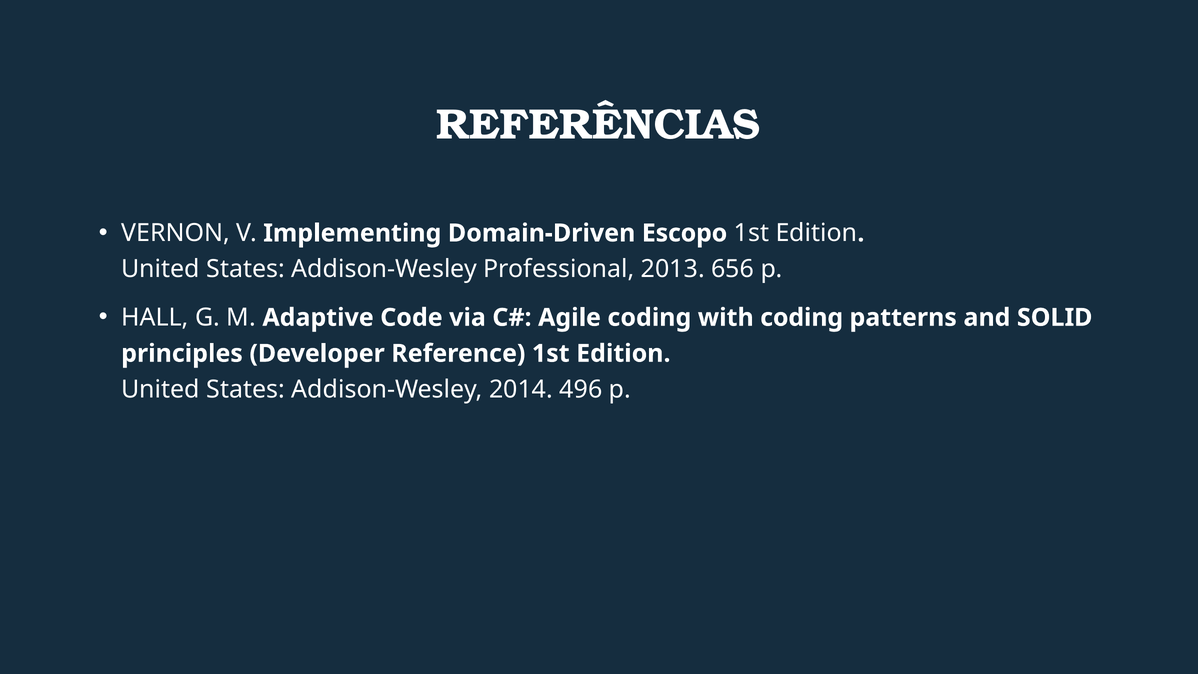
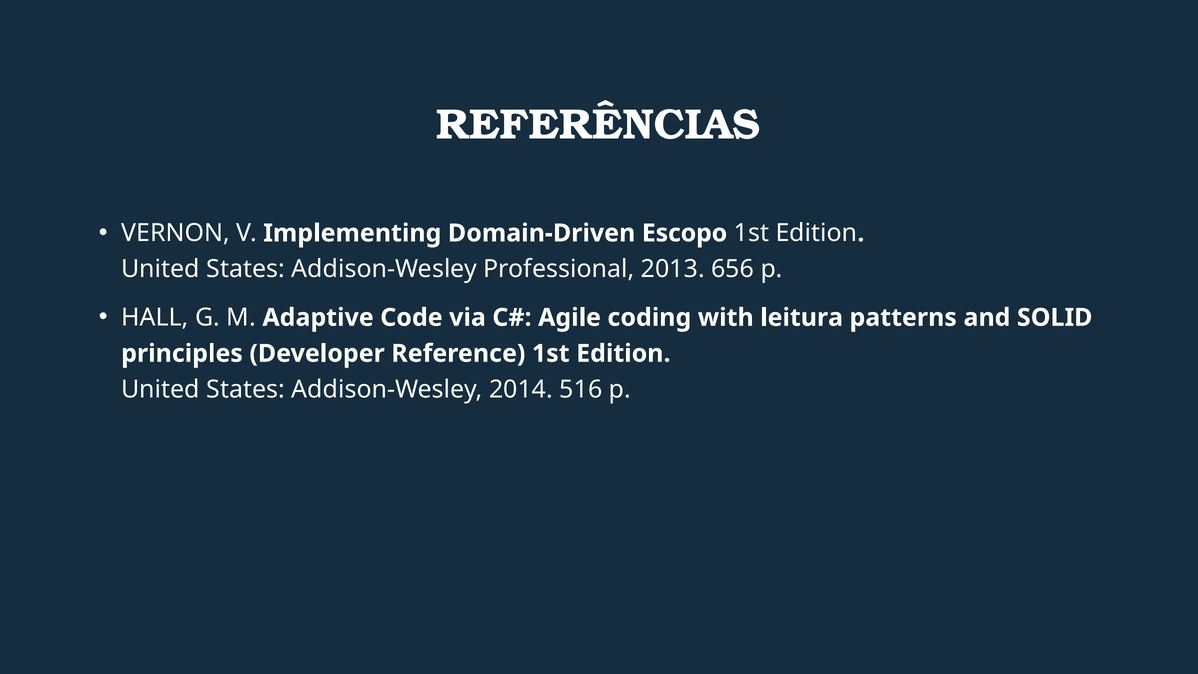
with coding: coding -> leitura
496: 496 -> 516
